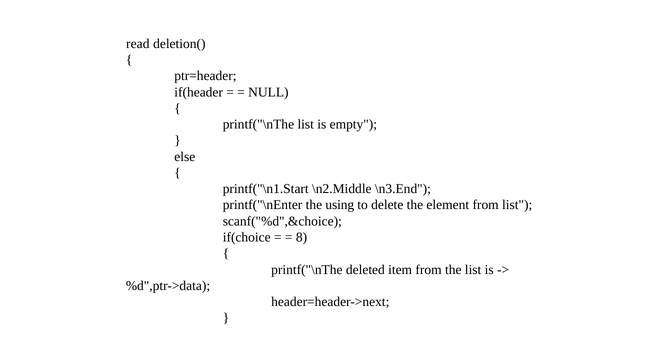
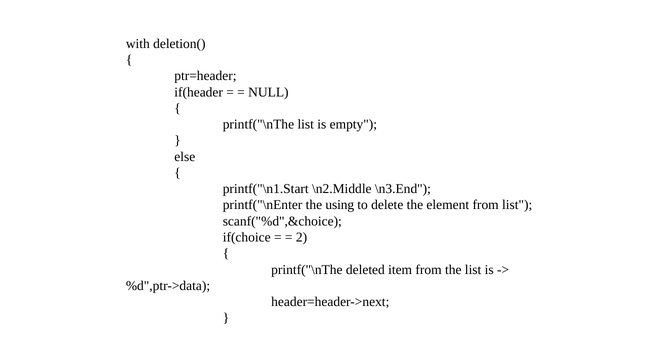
read: read -> with
8: 8 -> 2
